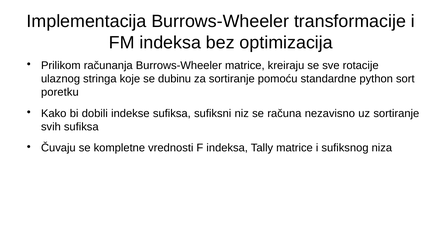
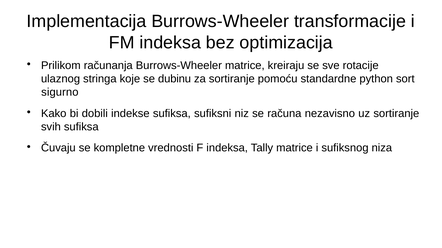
poretku: poretku -> sigurno
